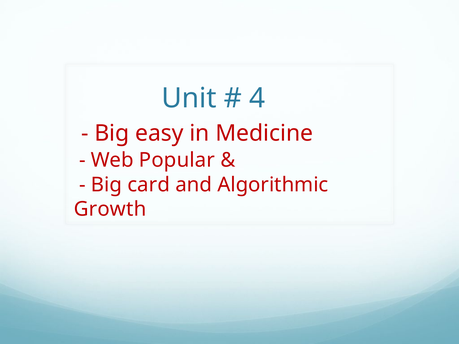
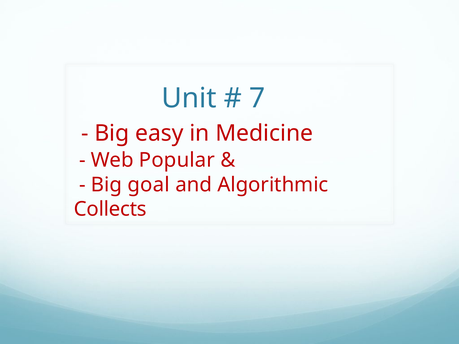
4: 4 -> 7
card: card -> goal
Growth: Growth -> Collects
